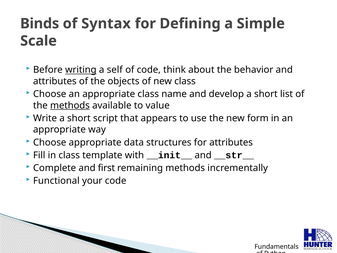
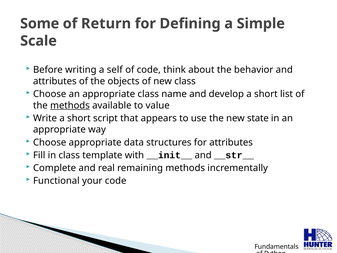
Binds: Binds -> Some
Syntax: Syntax -> Return
writing underline: present -> none
form: form -> state
first: first -> real
